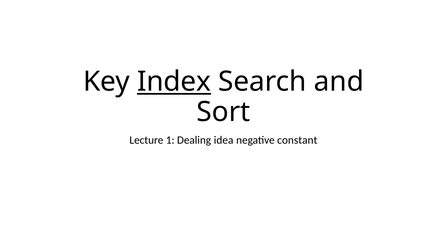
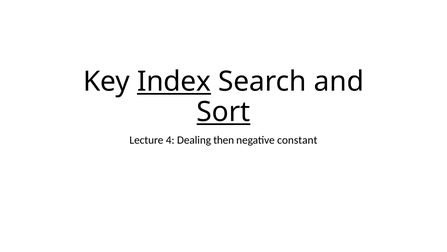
Sort underline: none -> present
1: 1 -> 4
idea: idea -> then
